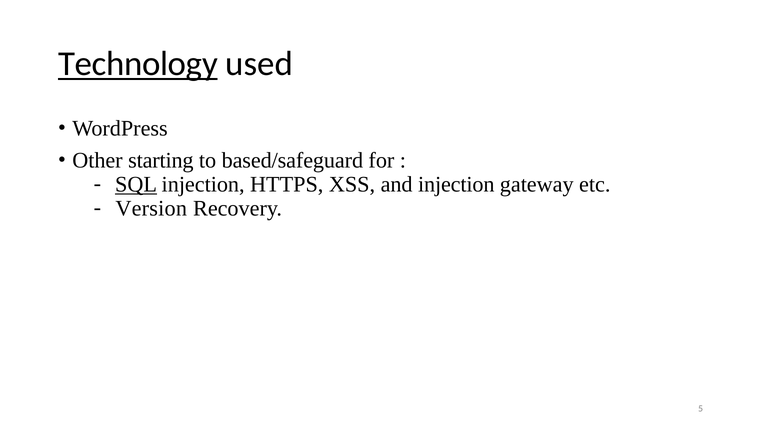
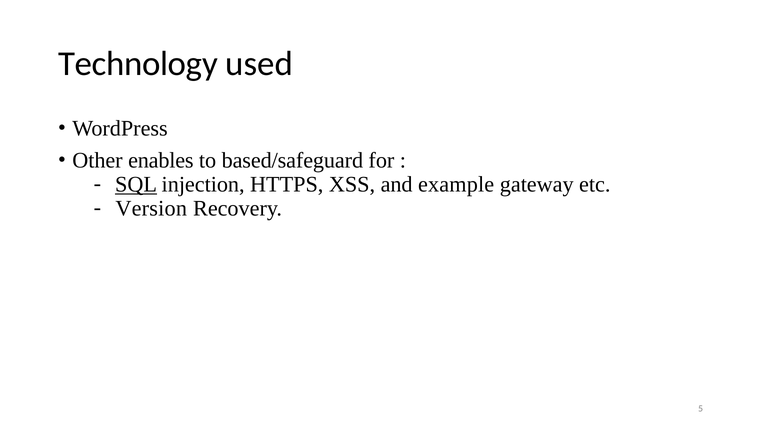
Technology underline: present -> none
starting: starting -> enables
and injection: injection -> example
